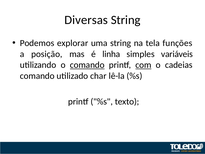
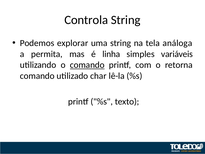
Diversas: Diversas -> Controla
funções: funções -> análoga
posição: posição -> permita
com underline: present -> none
cadeias: cadeias -> retorna
